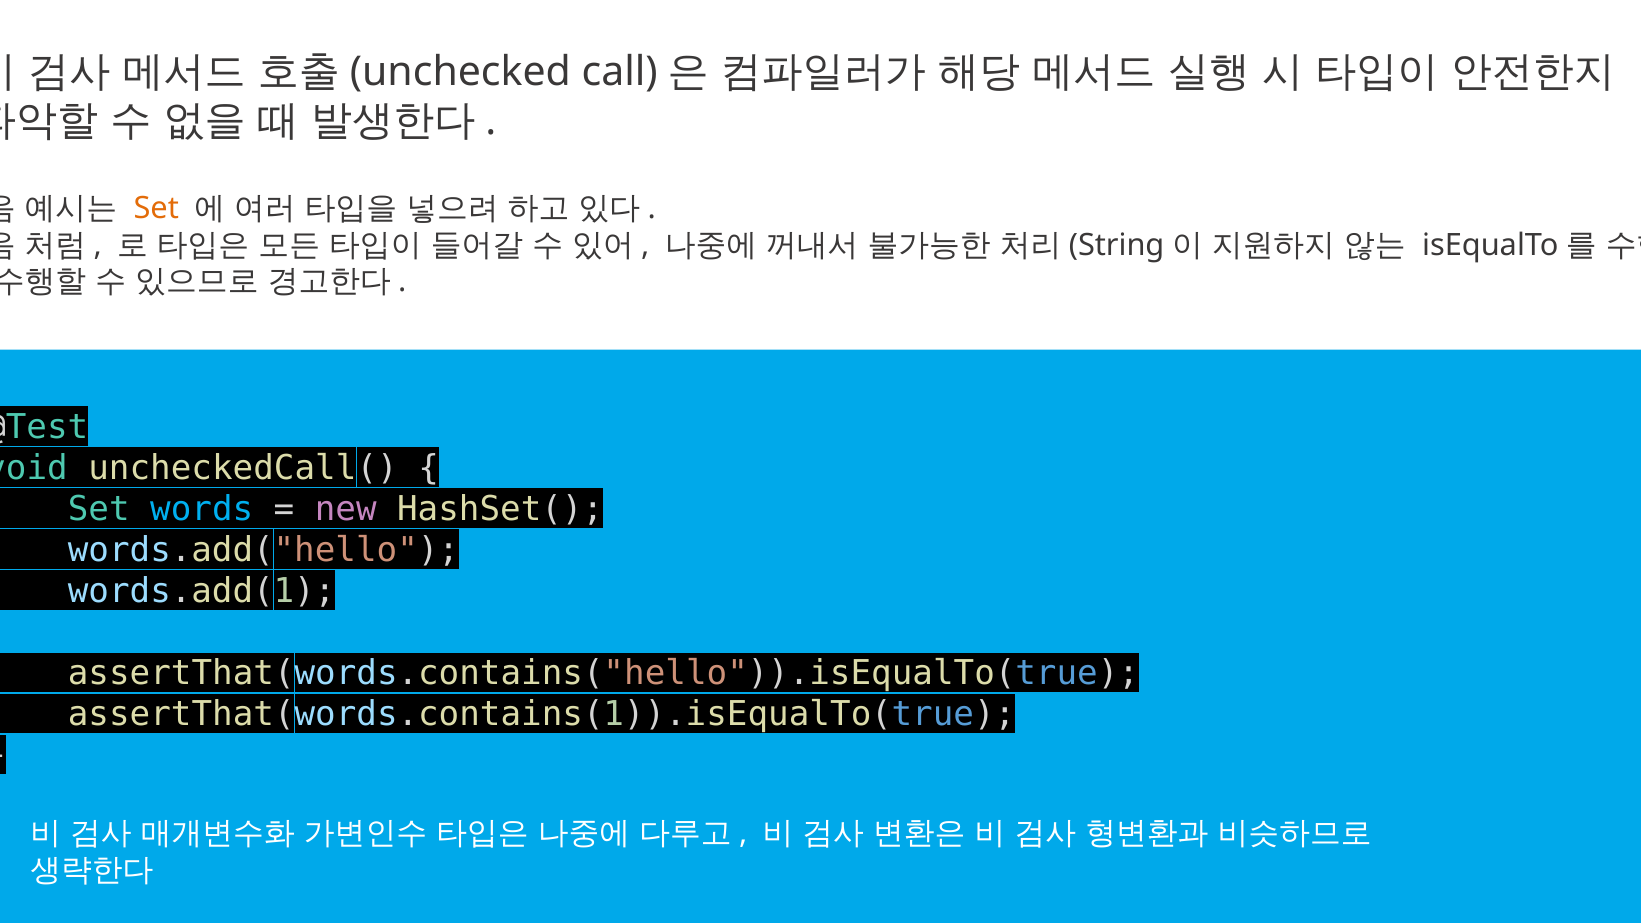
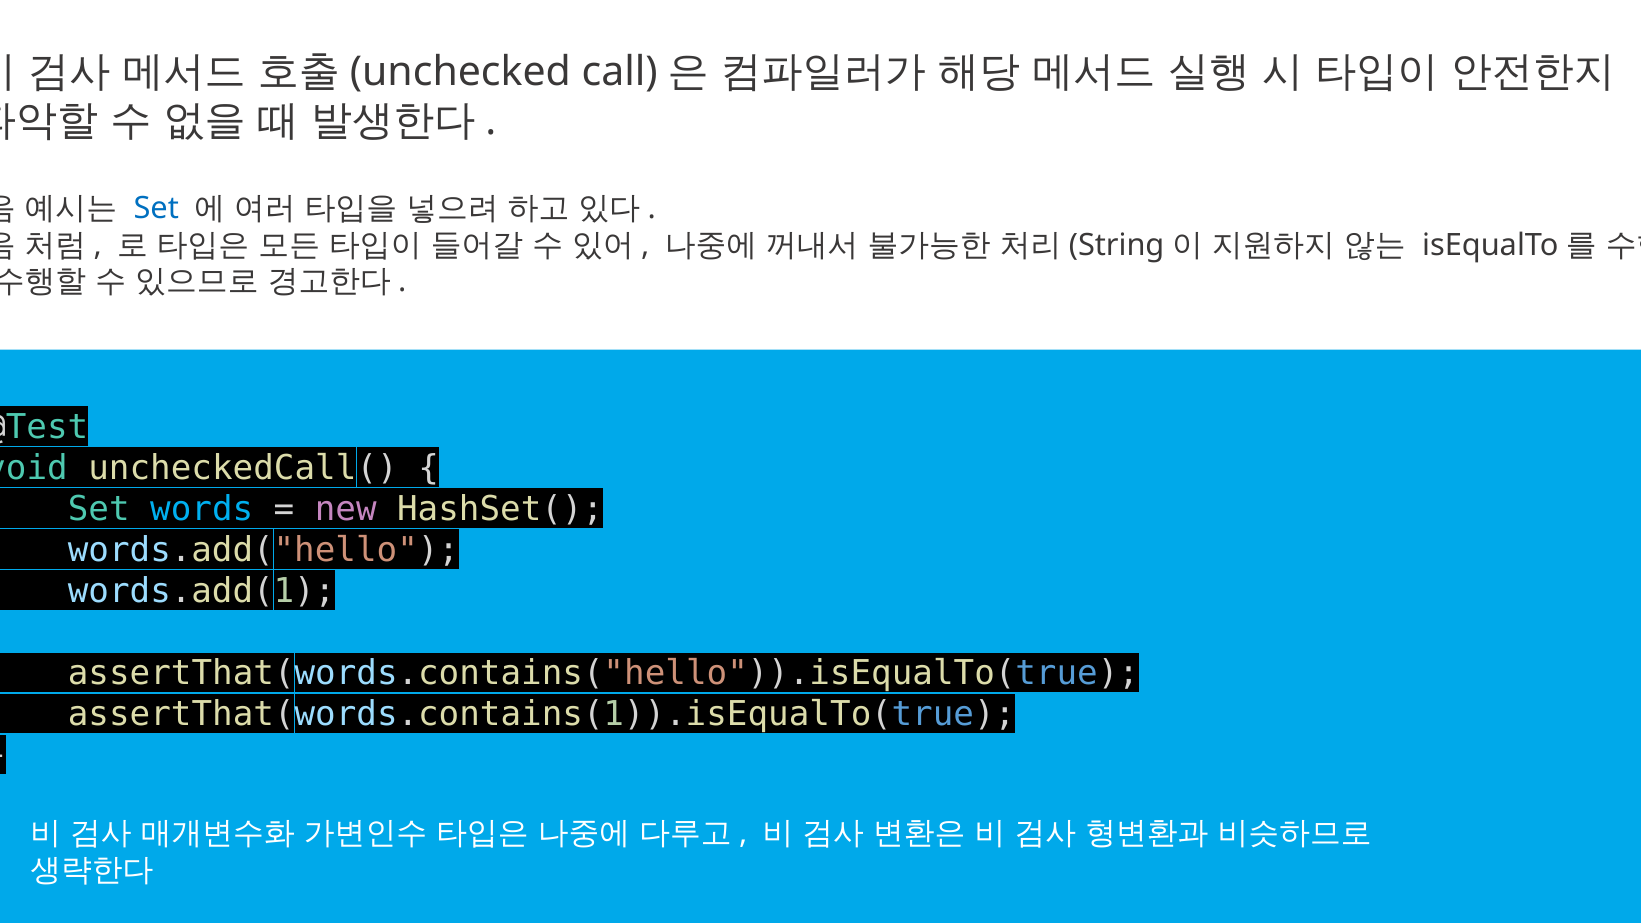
Set at (156, 208) colour: orange -> blue
